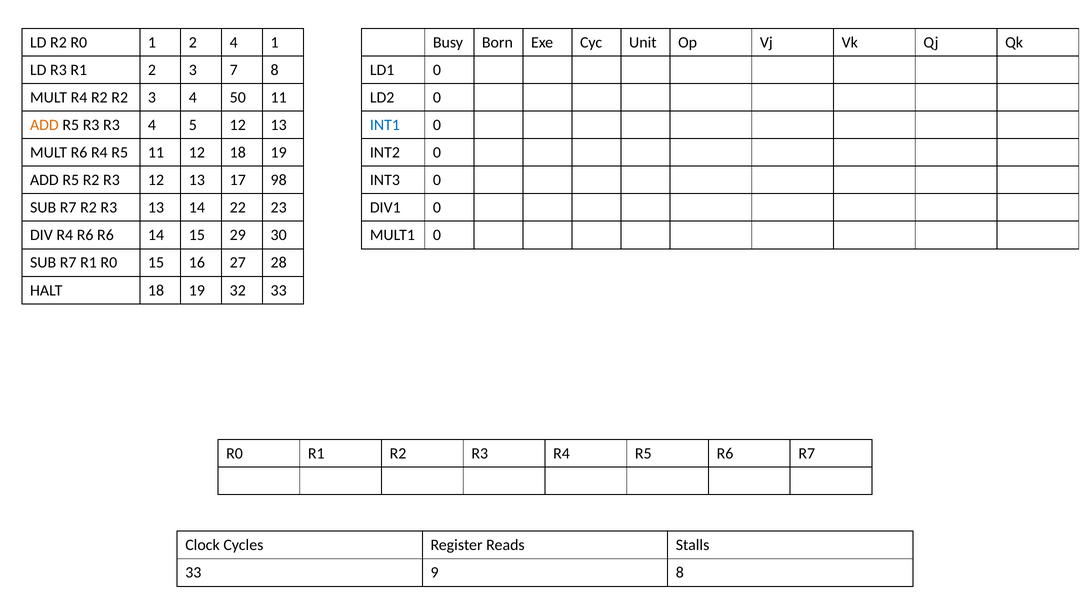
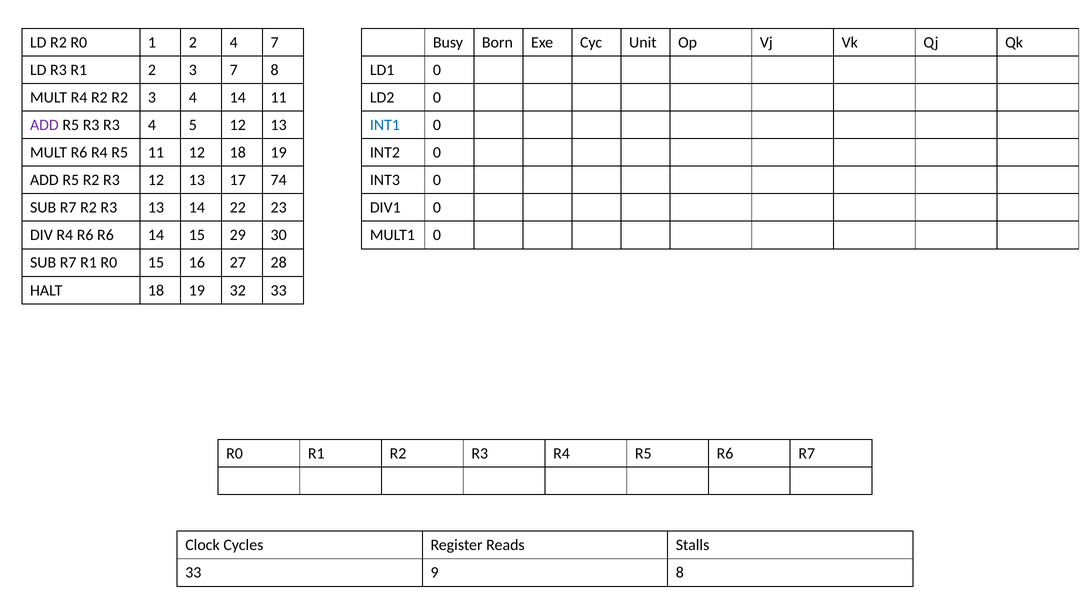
4 1: 1 -> 7
4 50: 50 -> 14
ADD at (44, 125) colour: orange -> purple
98: 98 -> 74
